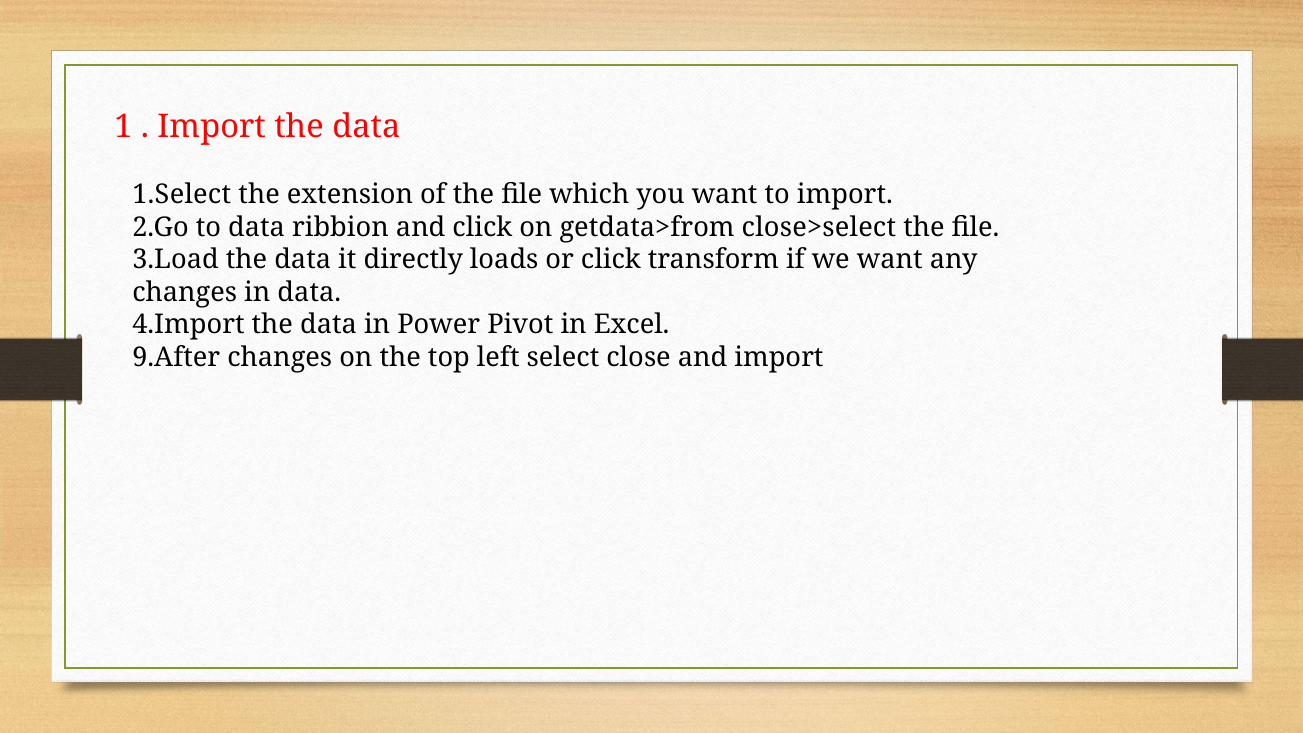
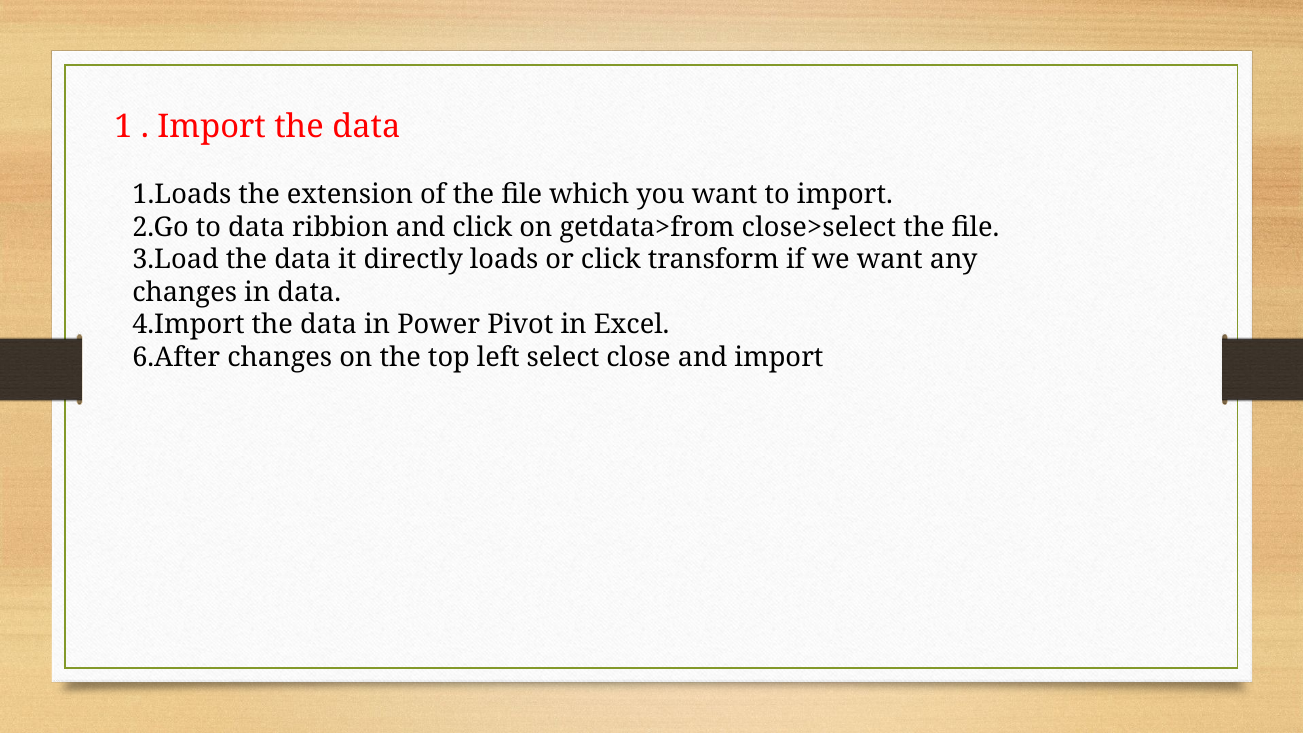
1.Select: 1.Select -> 1.Loads
9.After: 9.After -> 6.After
